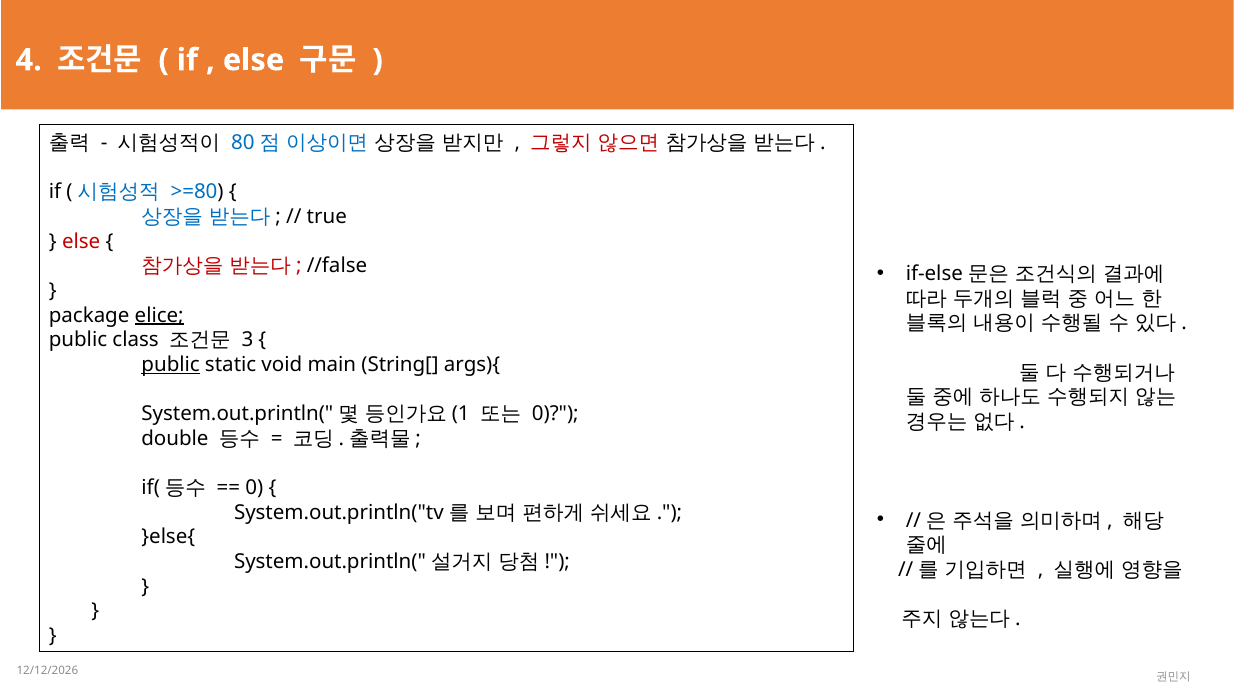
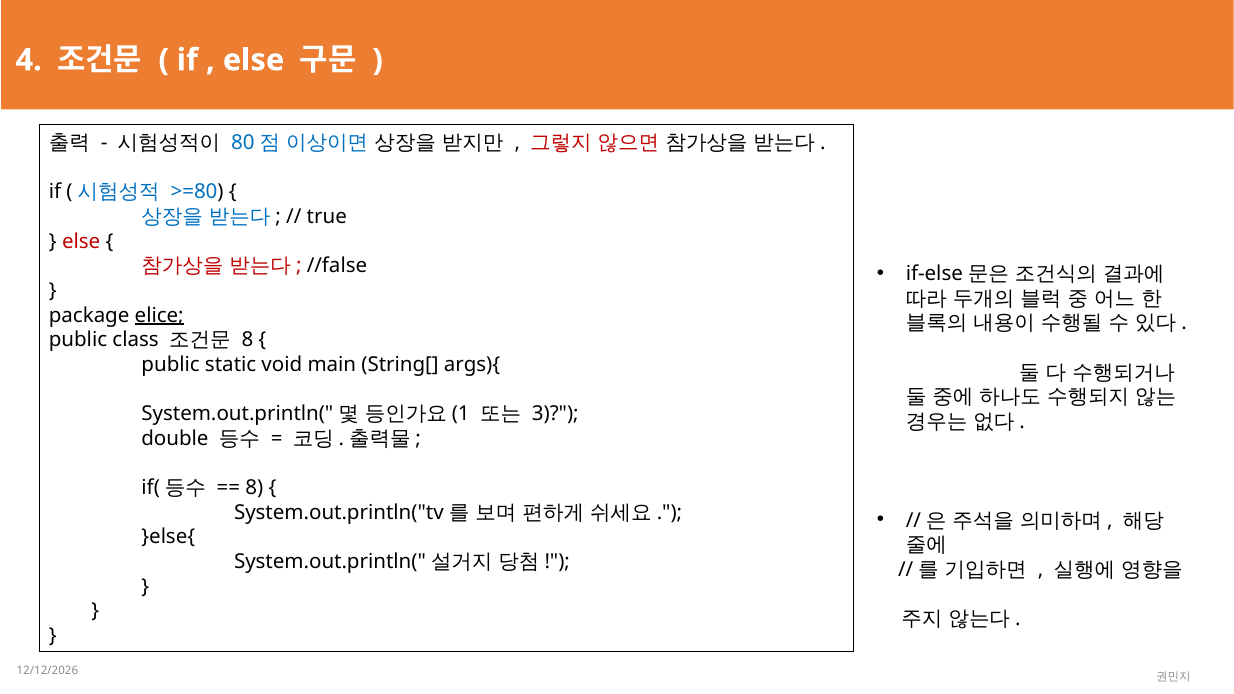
3 at (247, 340): 3 -> 8
public at (171, 365) underline: present -> none
0 at (555, 414): 0 -> 3
0 at (254, 488): 0 -> 8
